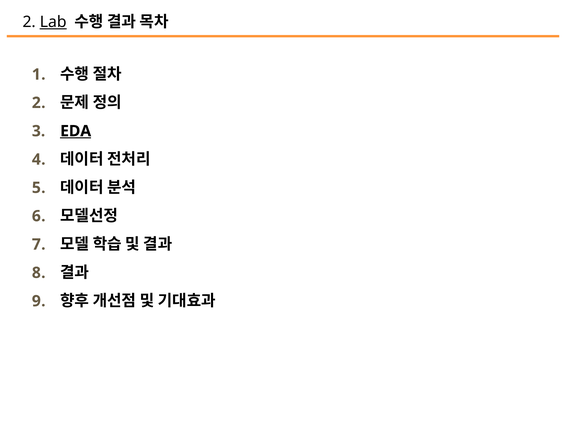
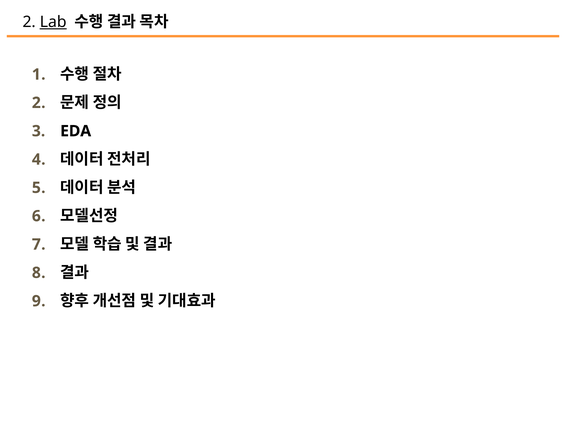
EDA underline: present -> none
